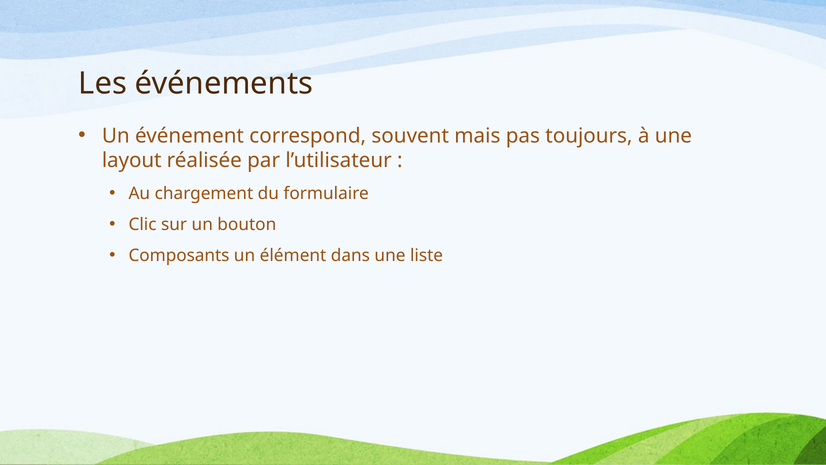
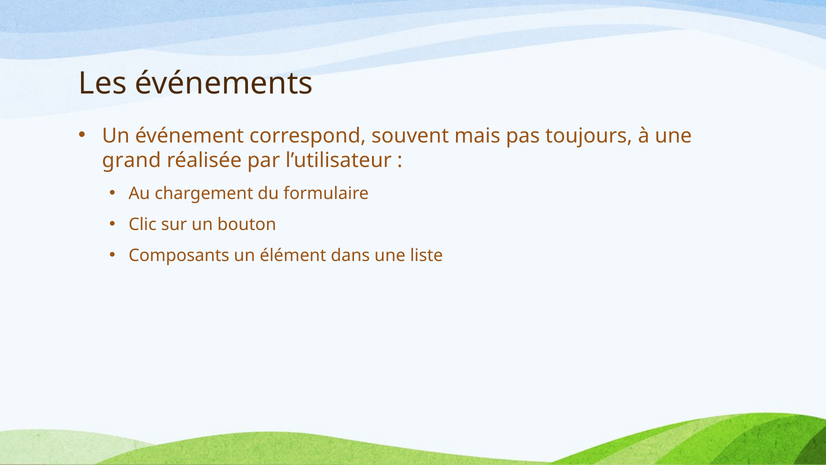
layout: layout -> grand
